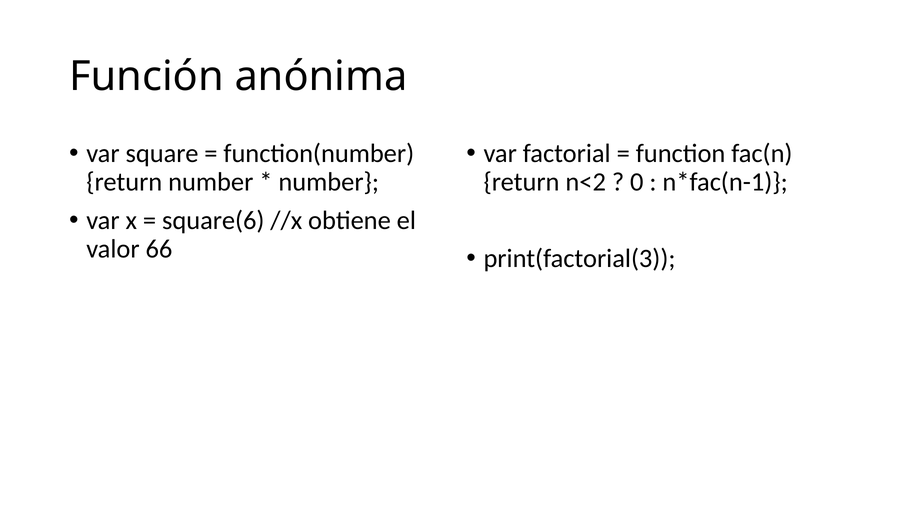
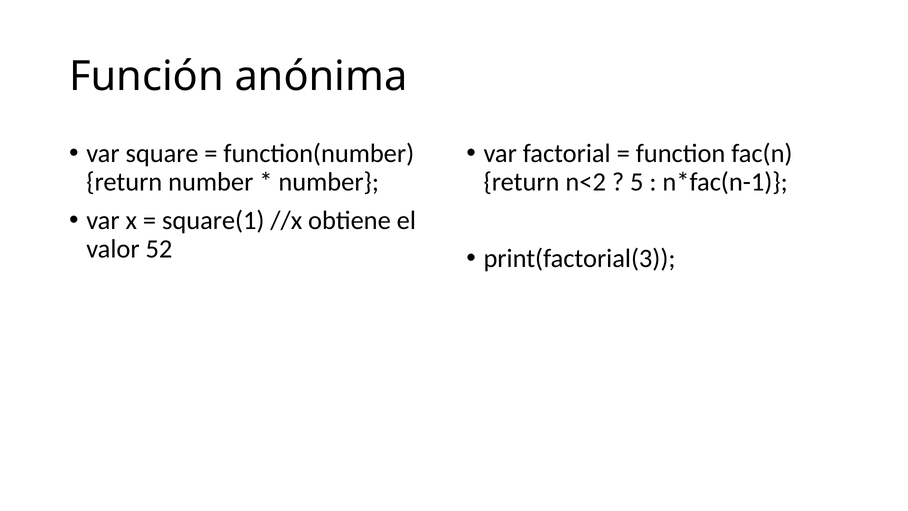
0: 0 -> 5
square(6: square(6 -> square(1
66: 66 -> 52
